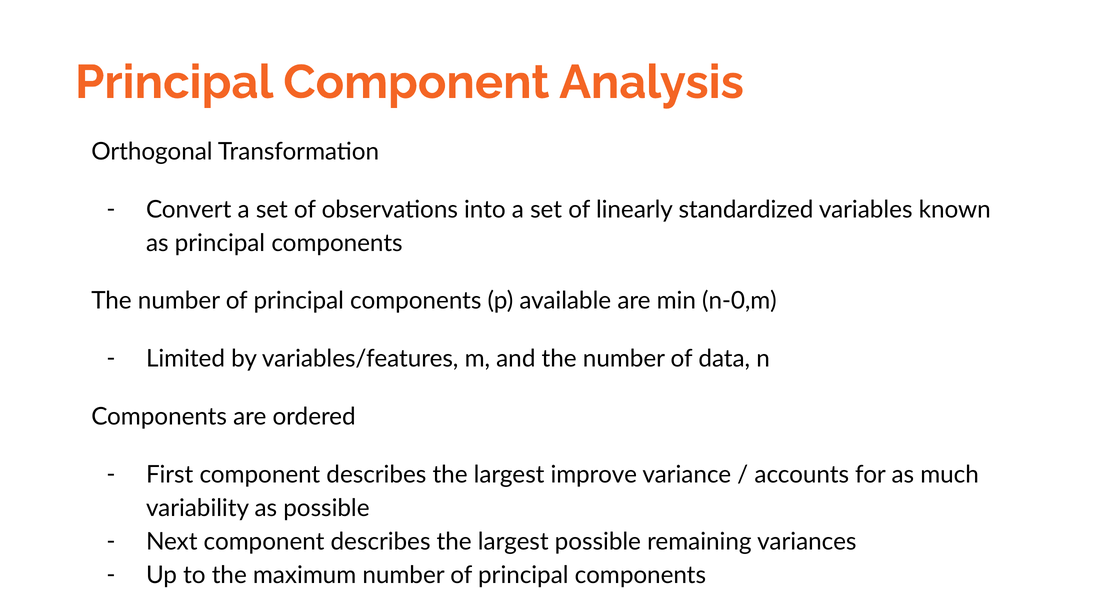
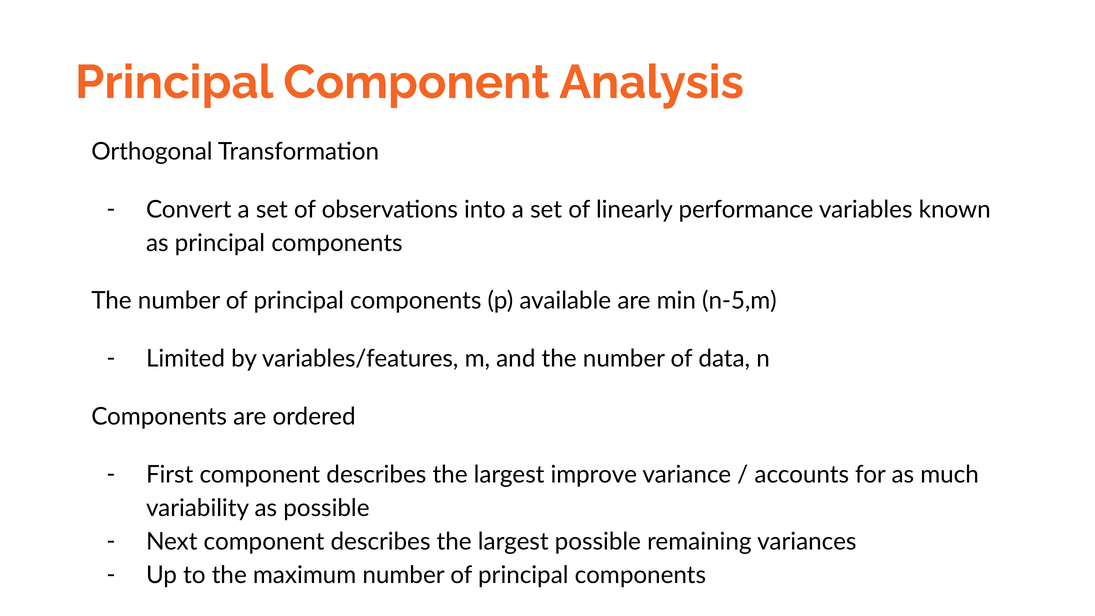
standardized: standardized -> performance
n-0,m: n-0,m -> n-5,m
